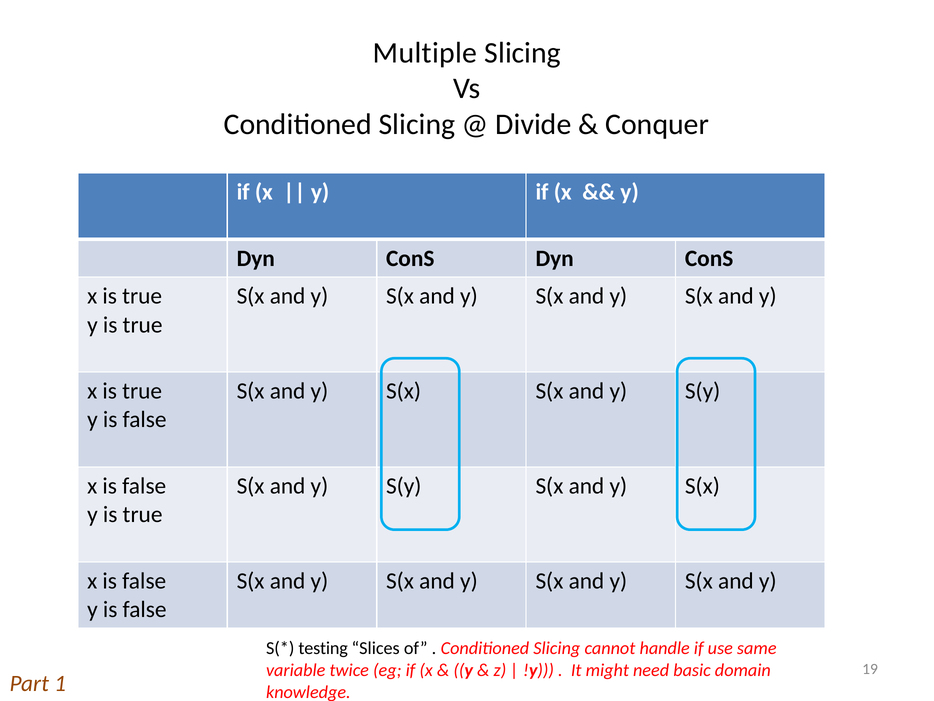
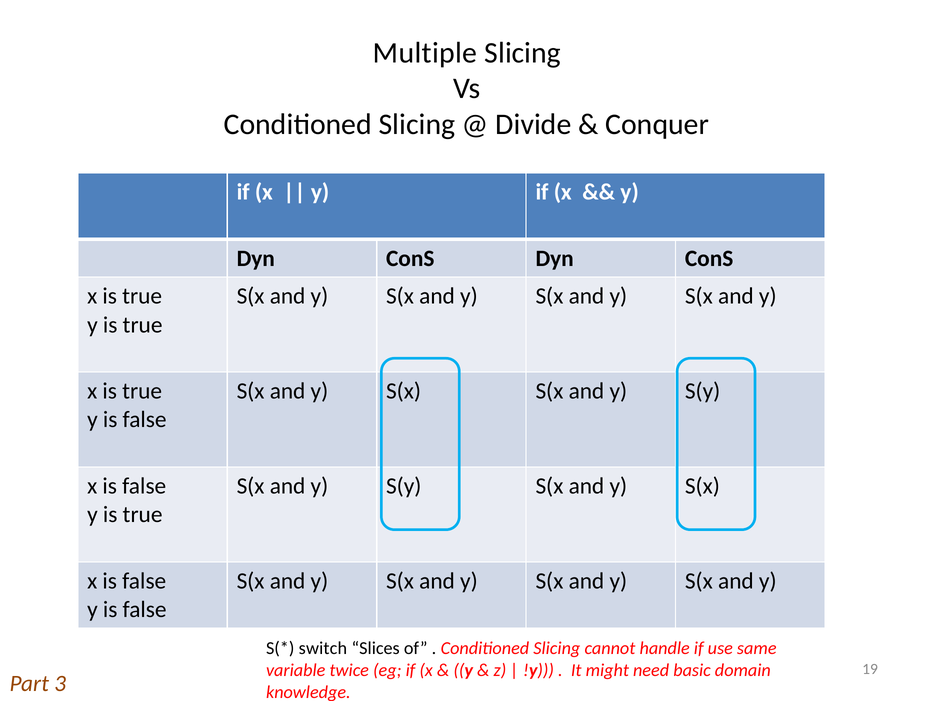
testing: testing -> switch
1: 1 -> 3
